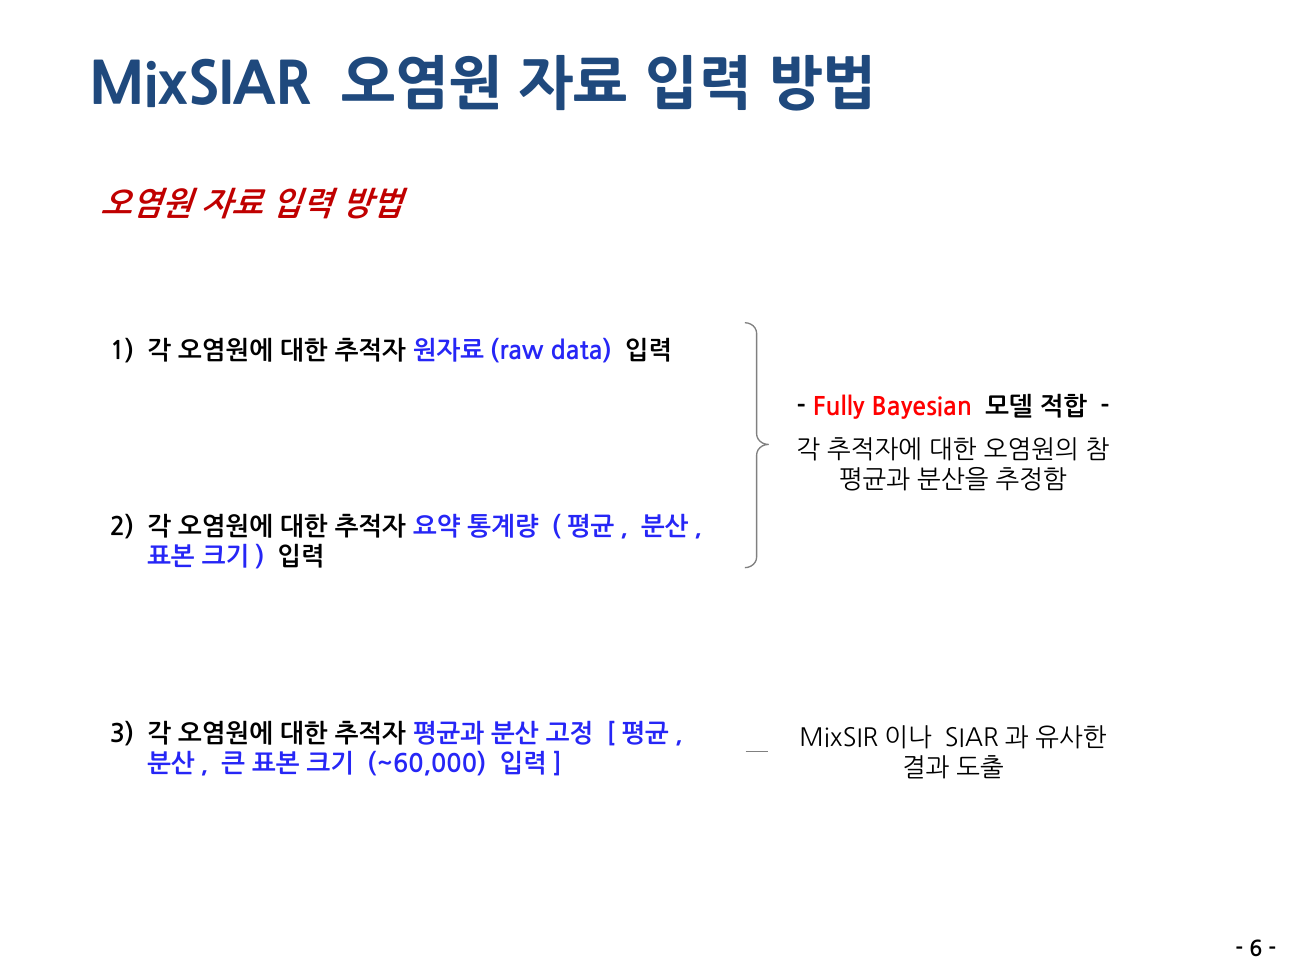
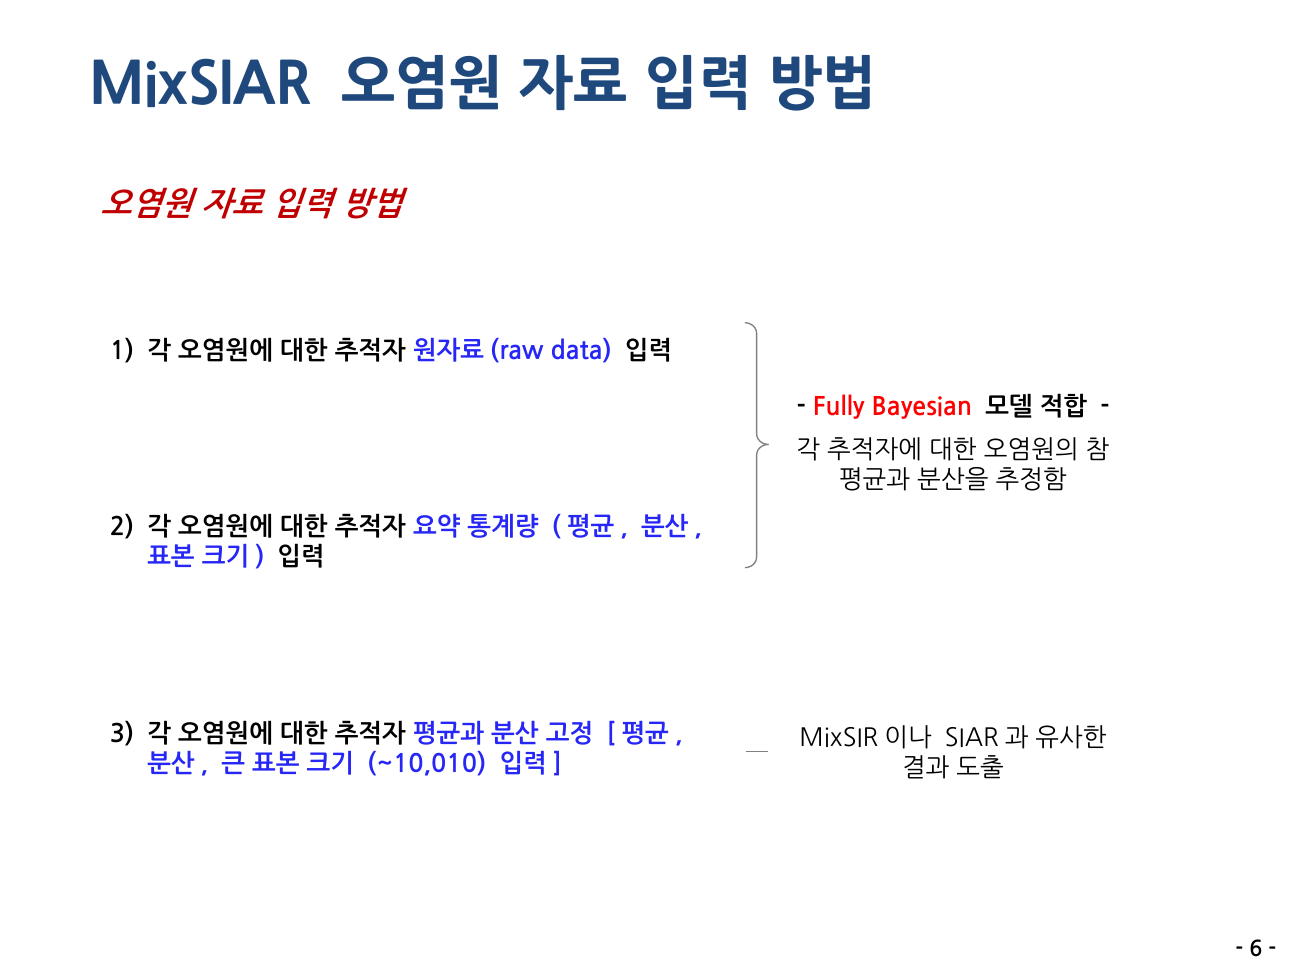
~60,000: ~60,000 -> ~10,010
